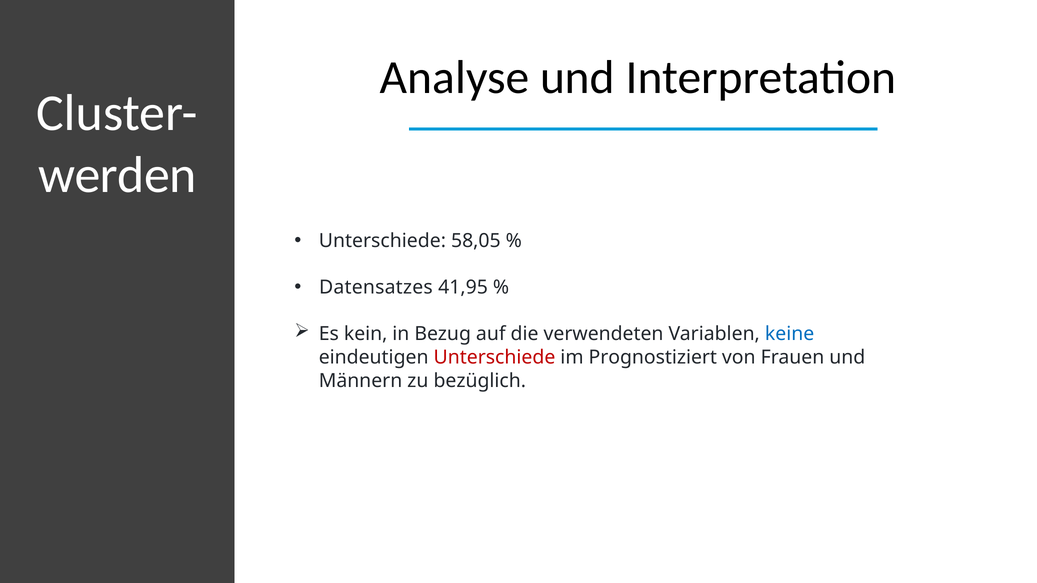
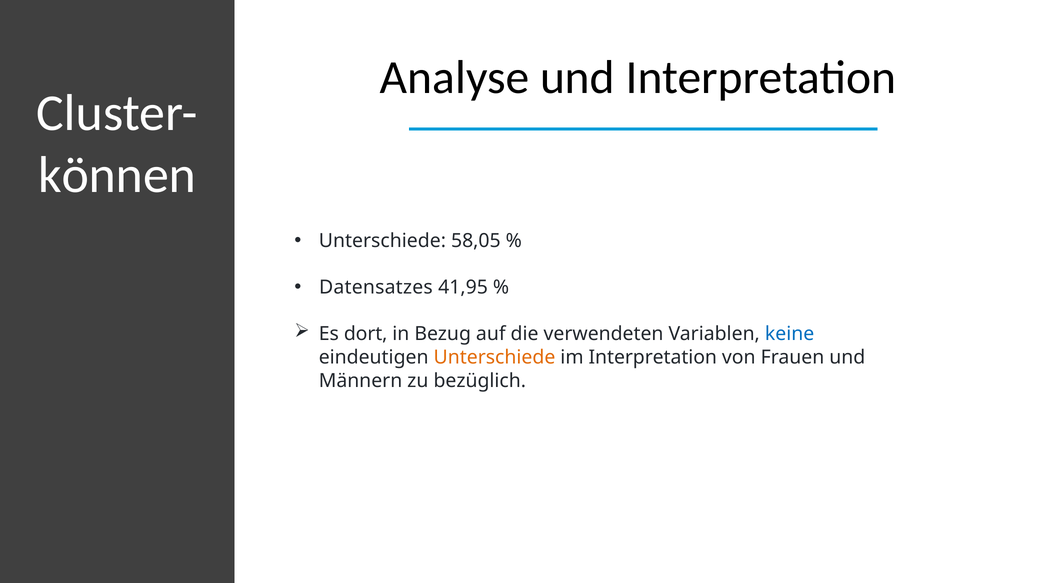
werden: werden -> können
kein: kein -> dort
Unterschiede at (494, 358) colour: red -> orange
im Prognostiziert: Prognostiziert -> Interpretation
